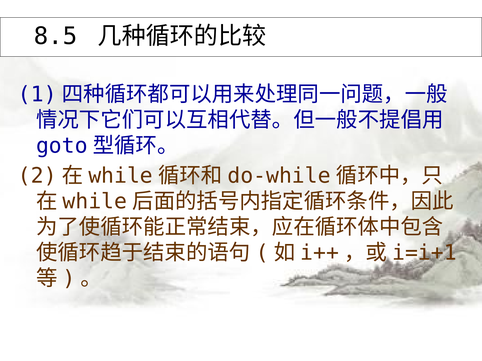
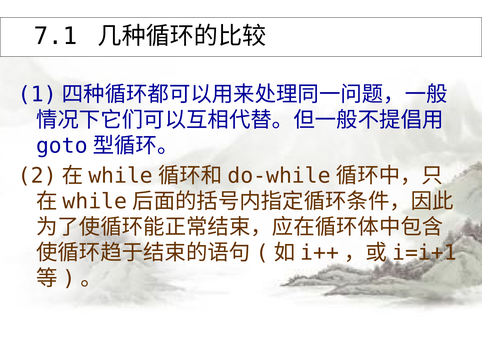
8.5: 8.5 -> 7.1
